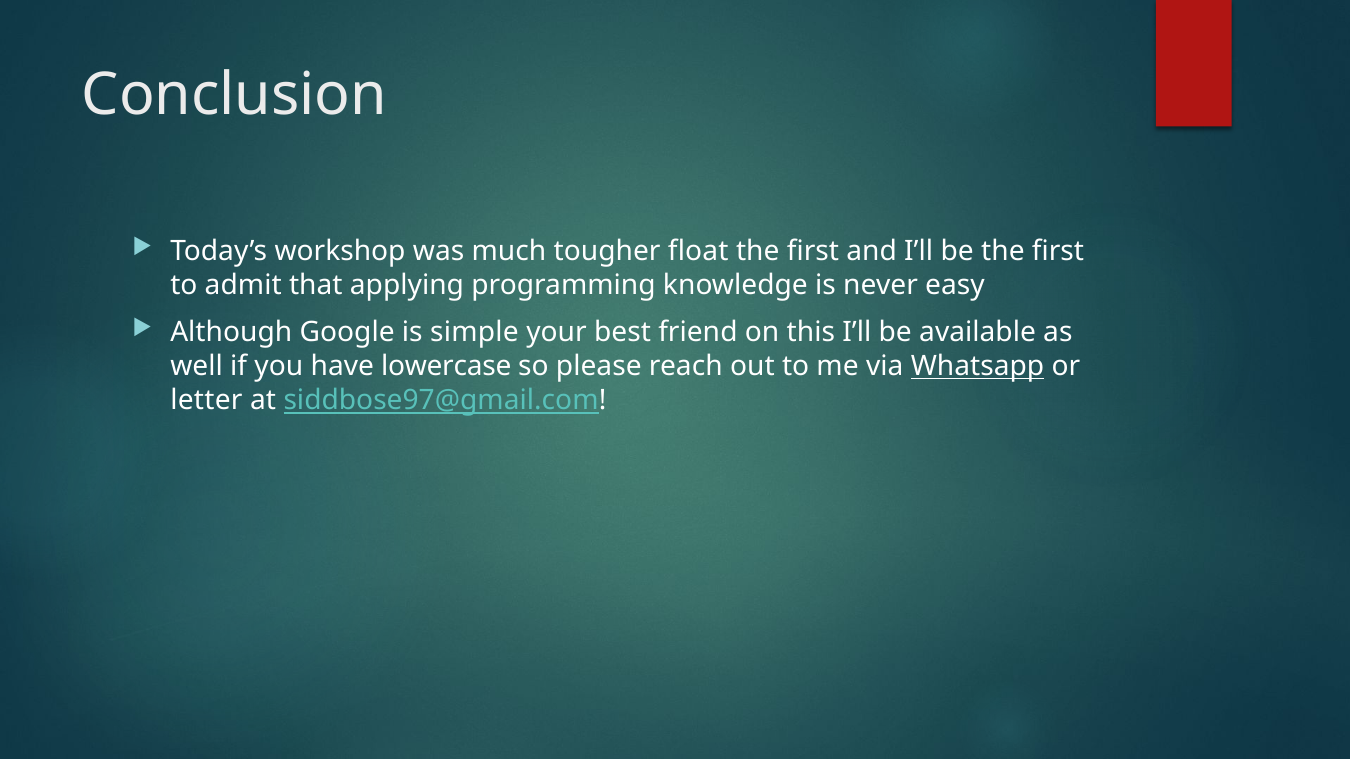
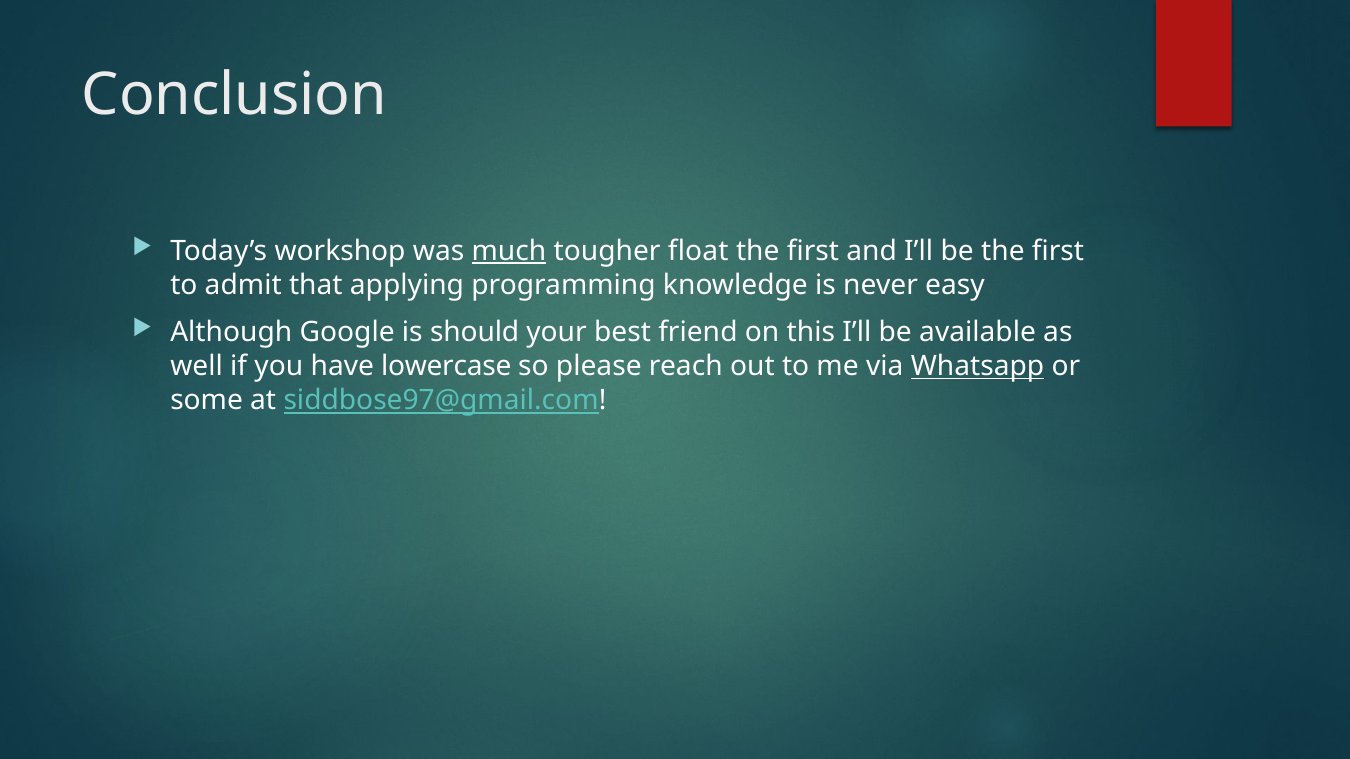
much underline: none -> present
simple: simple -> should
letter: letter -> some
